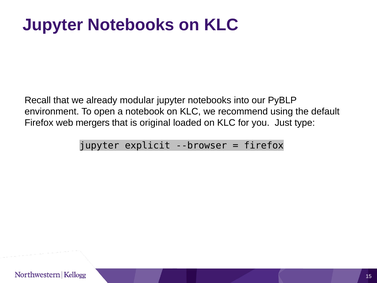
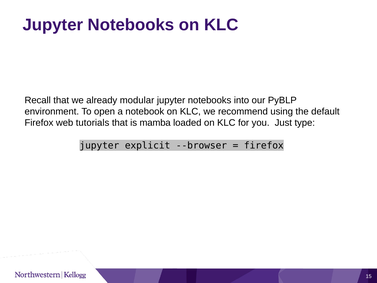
mergers: mergers -> tutorials
original: original -> mamba
